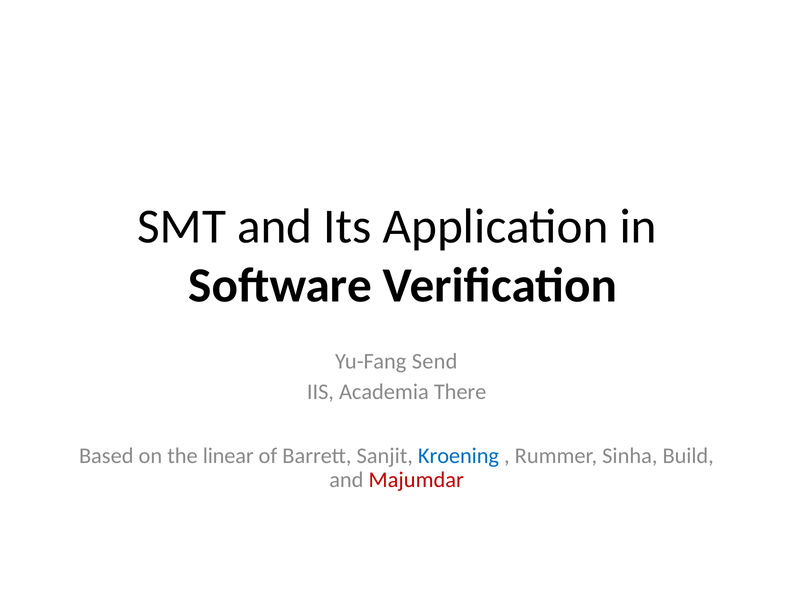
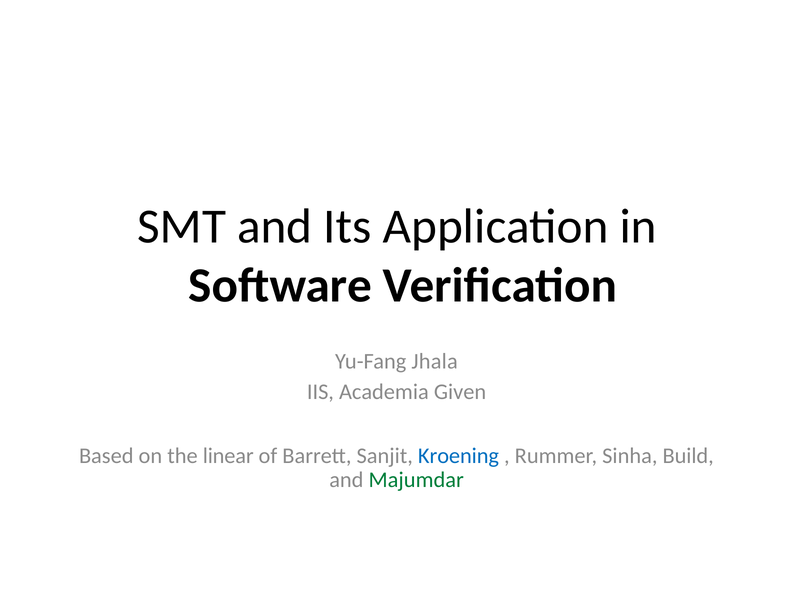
Send: Send -> Jhala
There: There -> Given
Majumdar colour: red -> green
